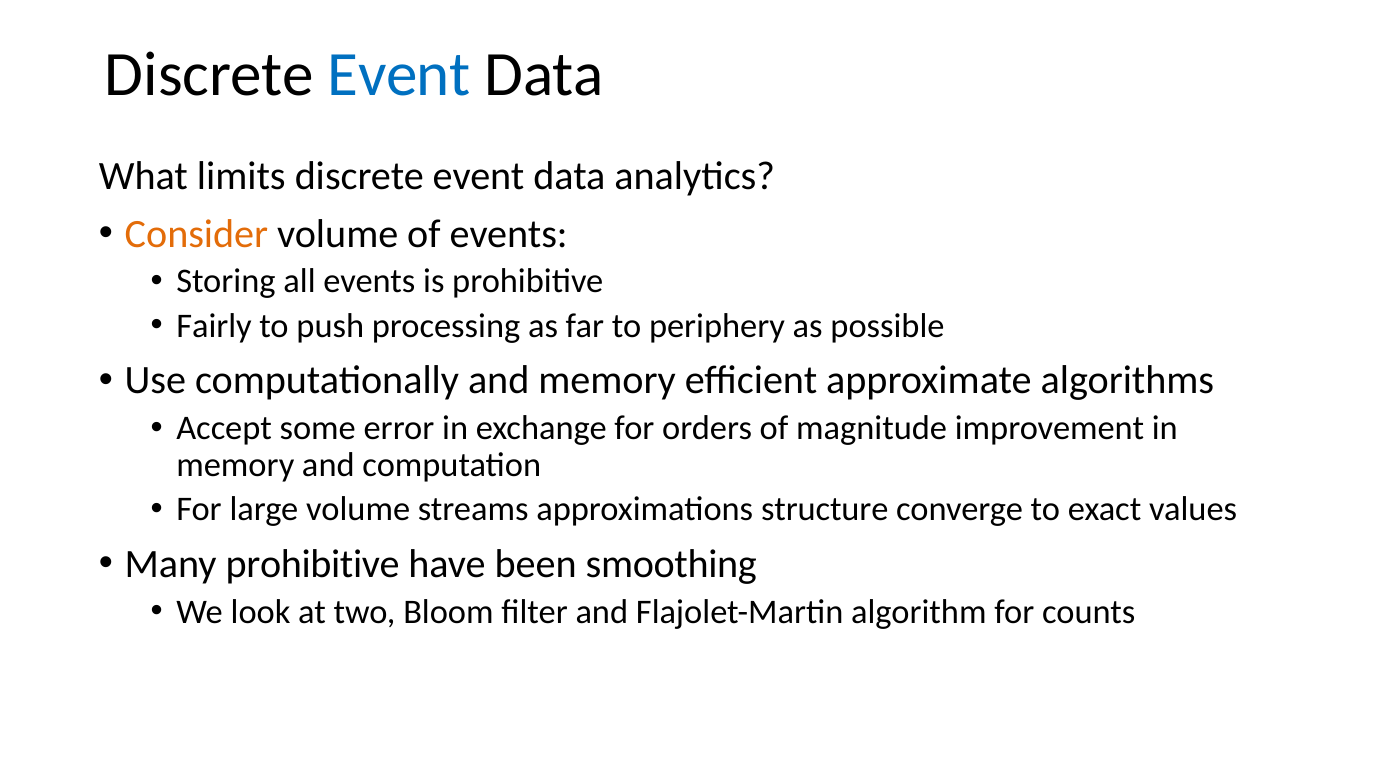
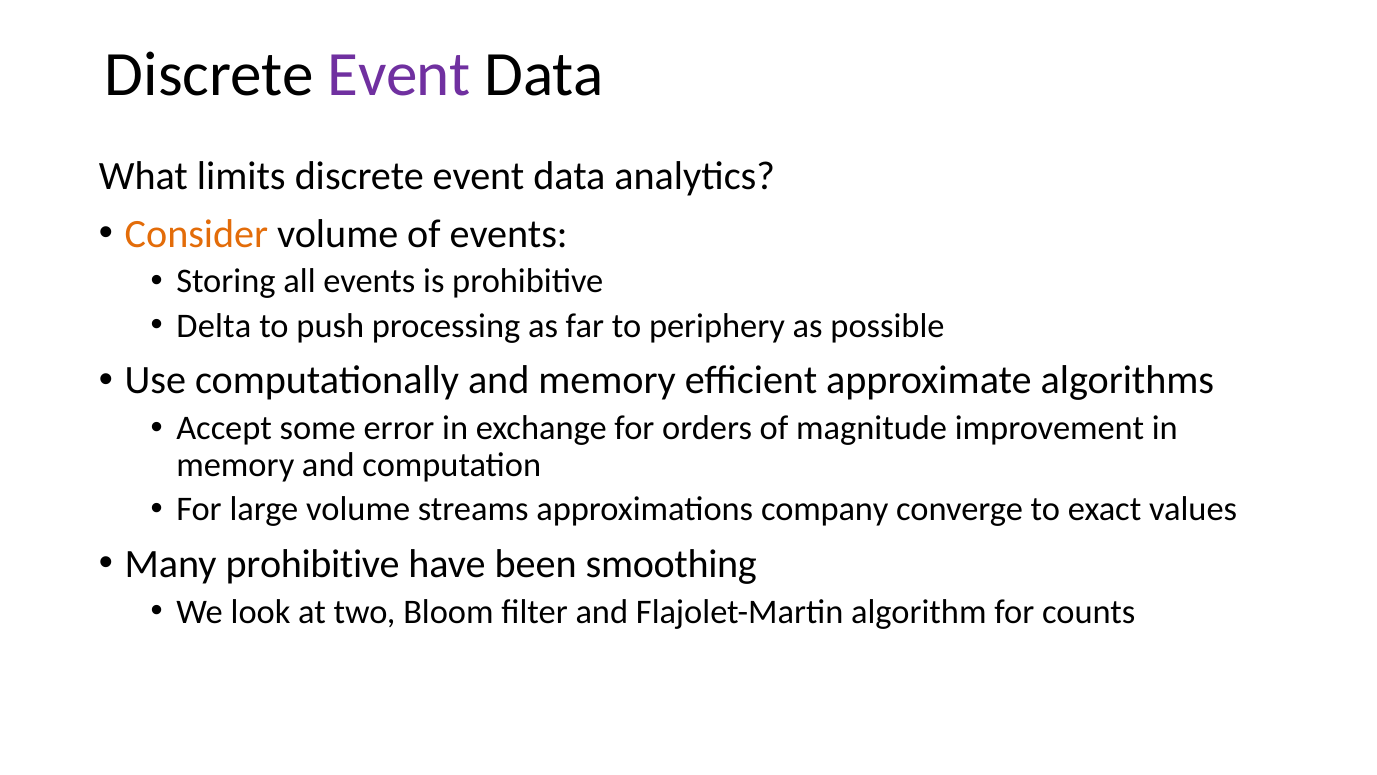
Event at (399, 74) colour: blue -> purple
Fairly: Fairly -> Delta
structure: structure -> company
